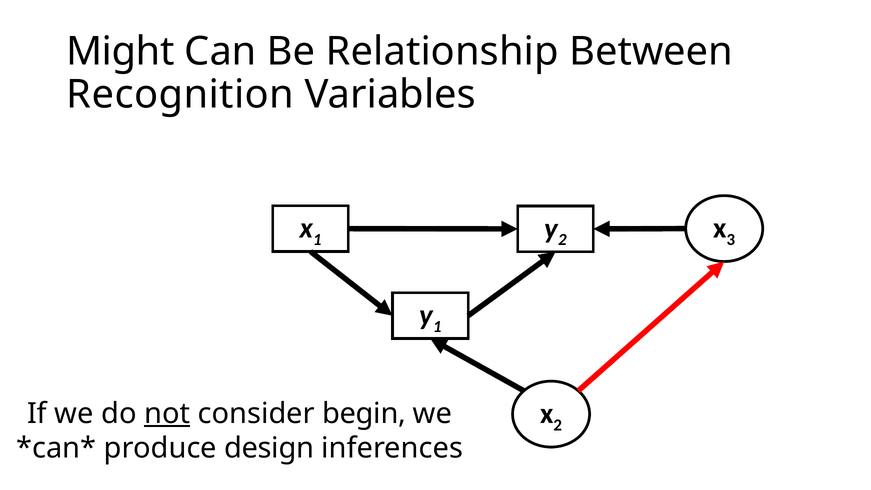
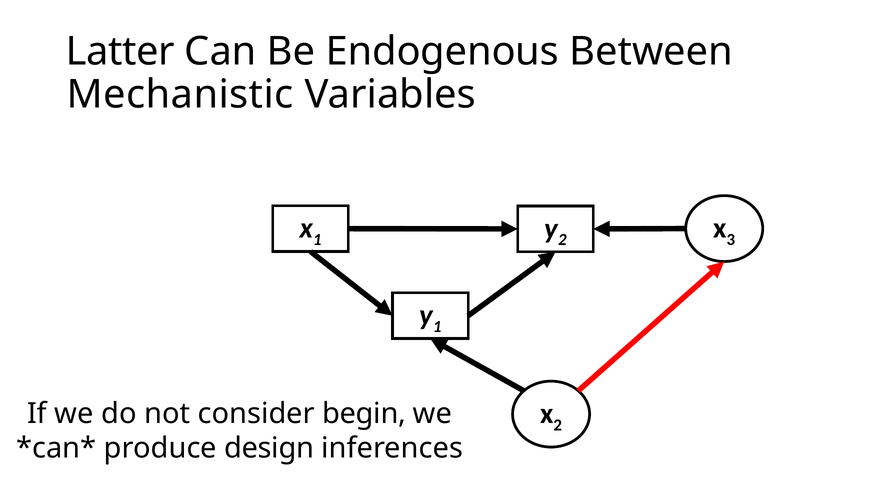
Might: Might -> Latter
Relationship: Relationship -> Endogenous
Recognition: Recognition -> Mechanistic
not underline: present -> none
